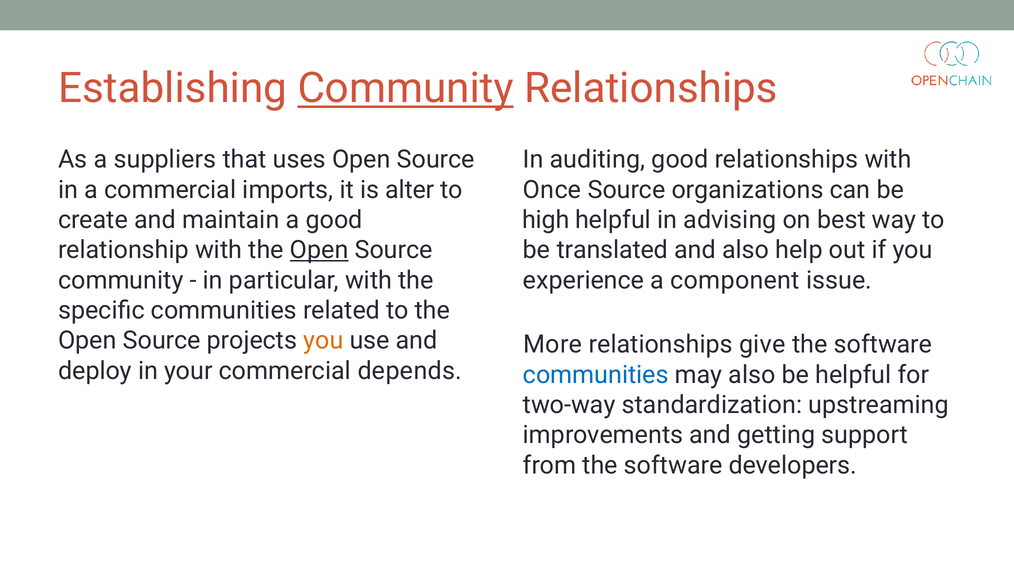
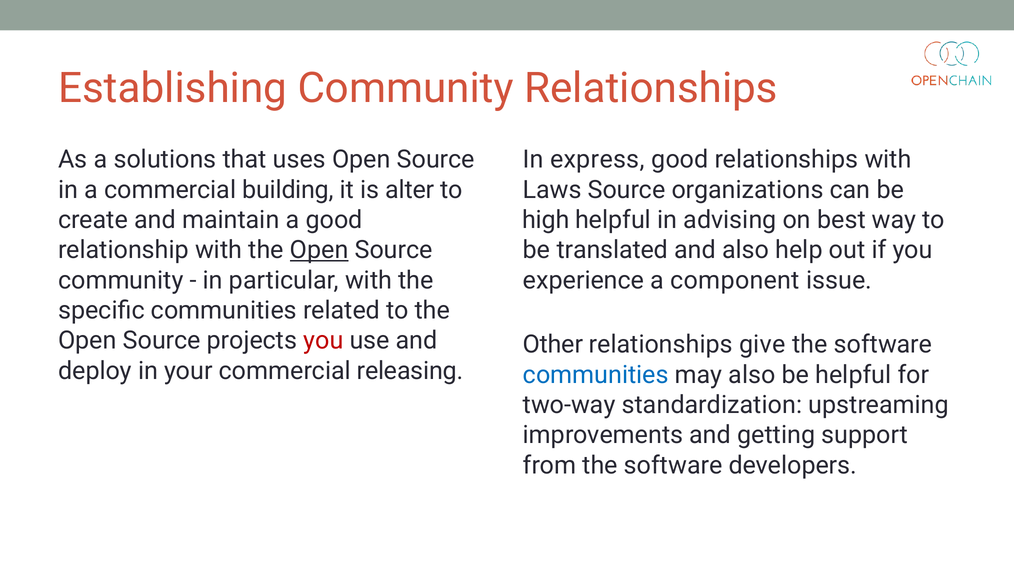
Community at (406, 88) underline: present -> none
suppliers: suppliers -> solutions
auditing: auditing -> express
imports: imports -> building
Once: Once -> Laws
you at (323, 341) colour: orange -> red
More: More -> Other
depends: depends -> releasing
